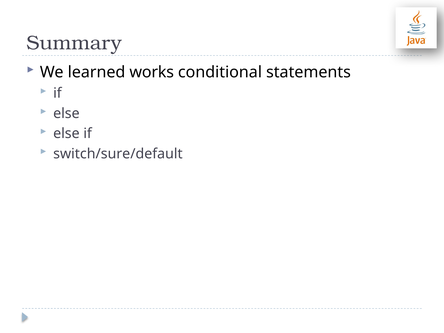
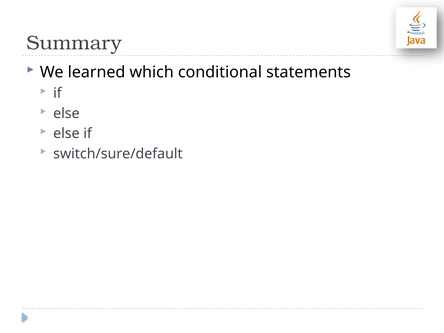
works: works -> which
